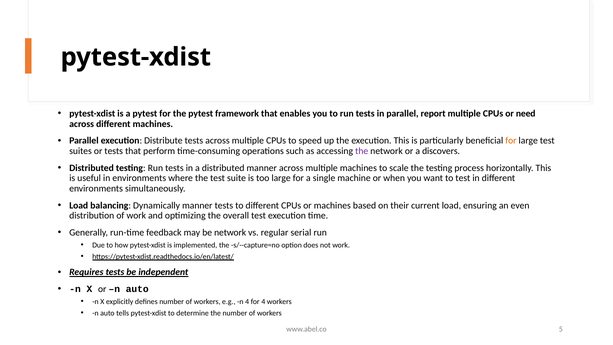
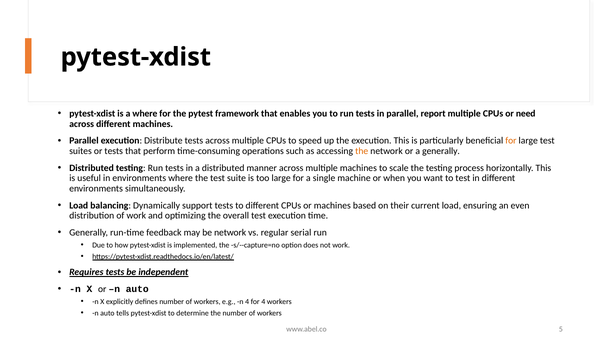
a pytest: pytest -> where
the at (362, 151) colour: purple -> orange
a discovers: discovers -> generally
Dynamically manner: manner -> support
